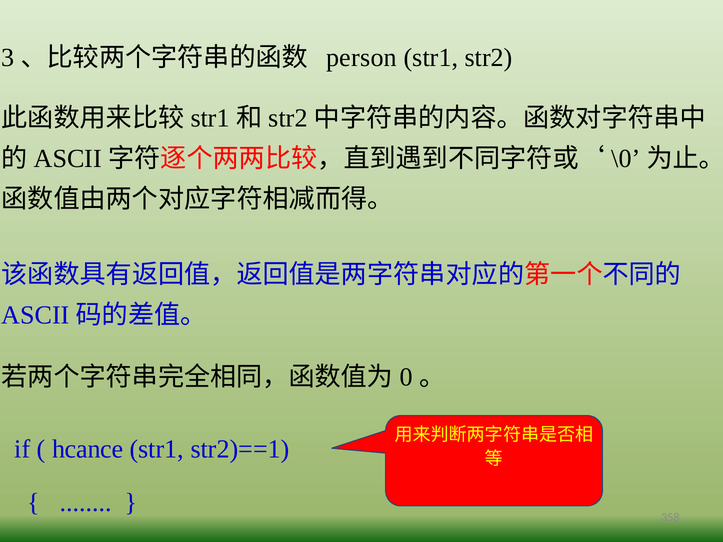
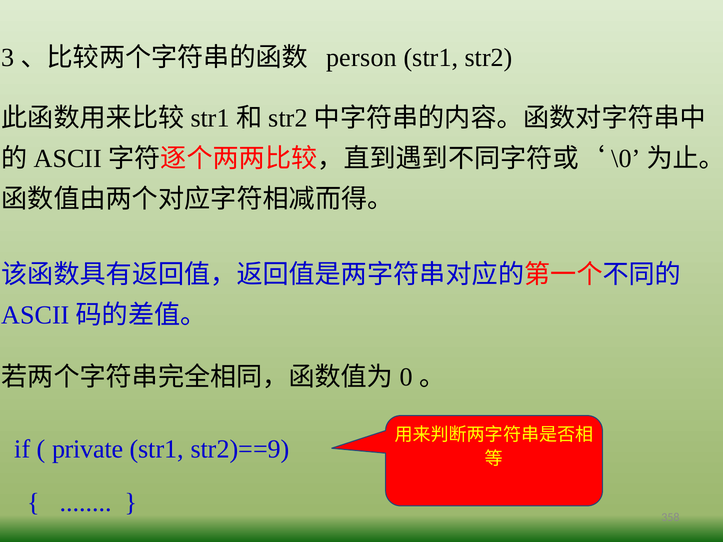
hcance: hcance -> private
str2)==1: str2)==1 -> str2)==9
